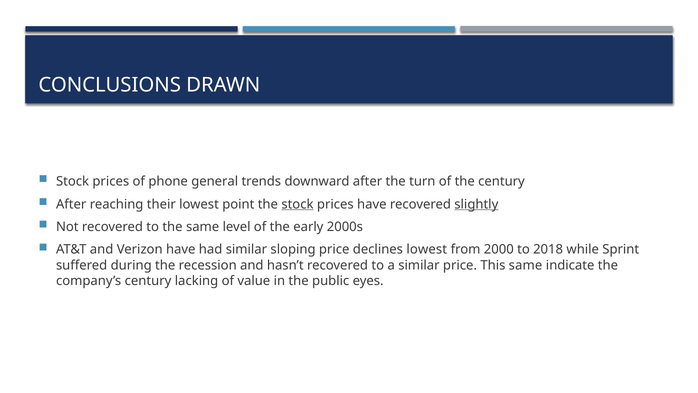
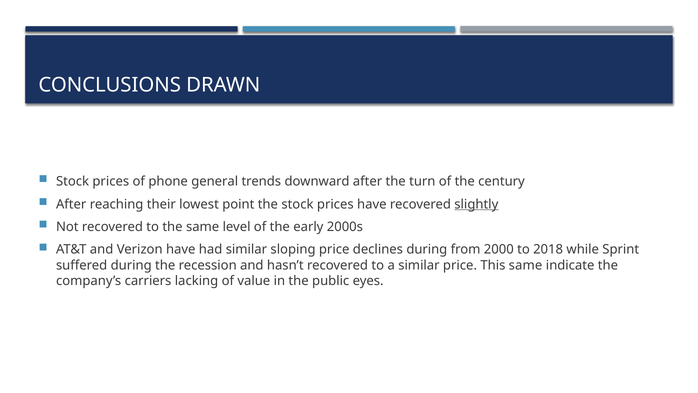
stock at (297, 204) underline: present -> none
declines lowest: lowest -> during
company’s century: century -> carriers
